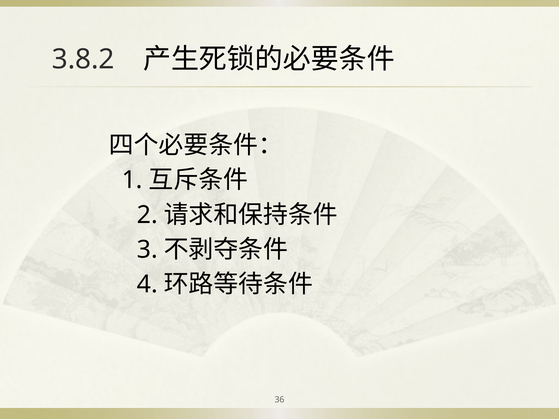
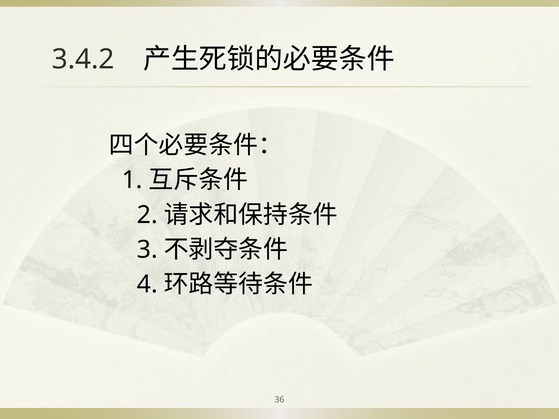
3.8.2: 3.8.2 -> 3.4.2
